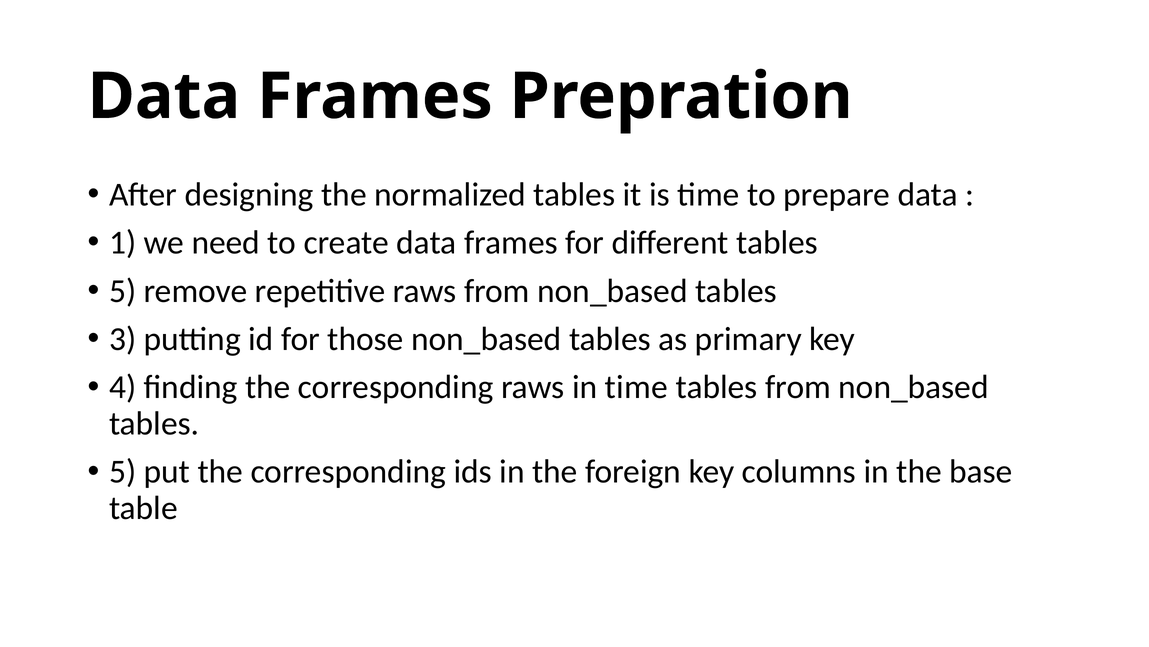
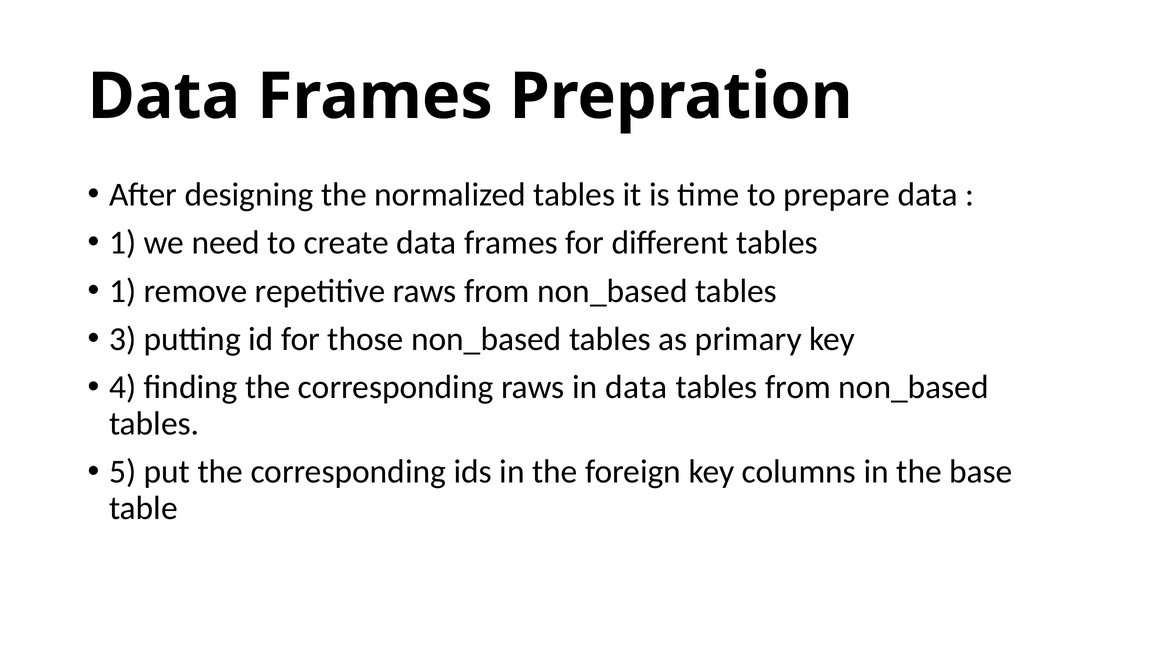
5 at (123, 291): 5 -> 1
in time: time -> data
